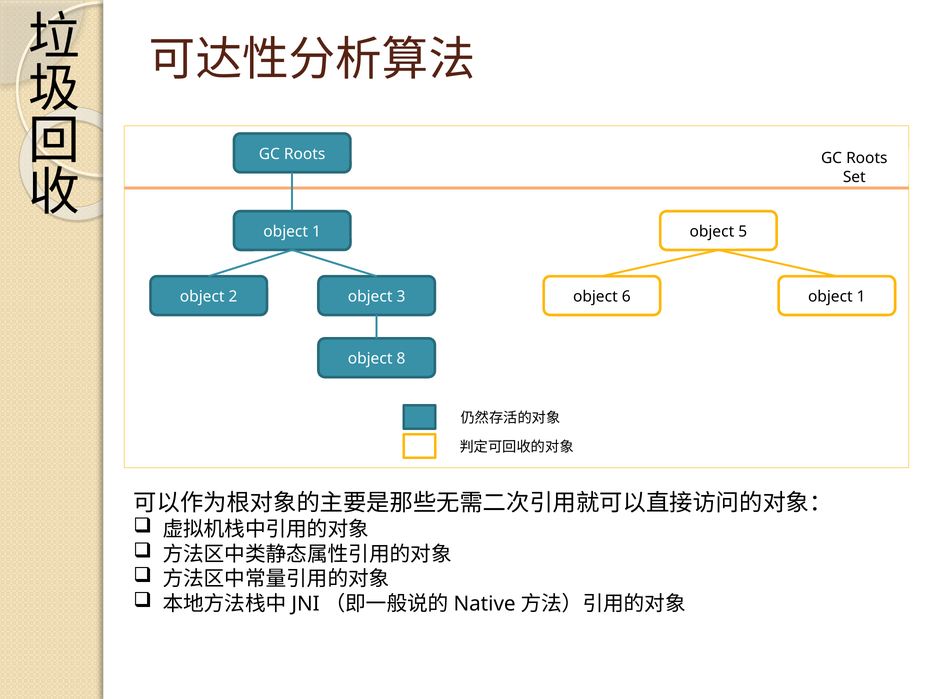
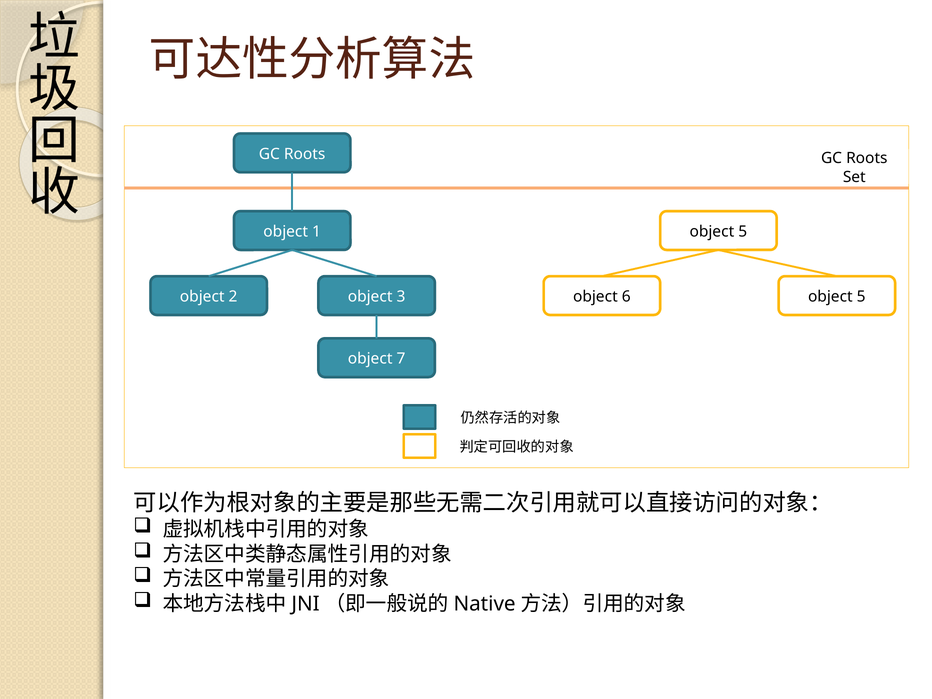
3 object 1: 1 -> 5
8: 8 -> 7
